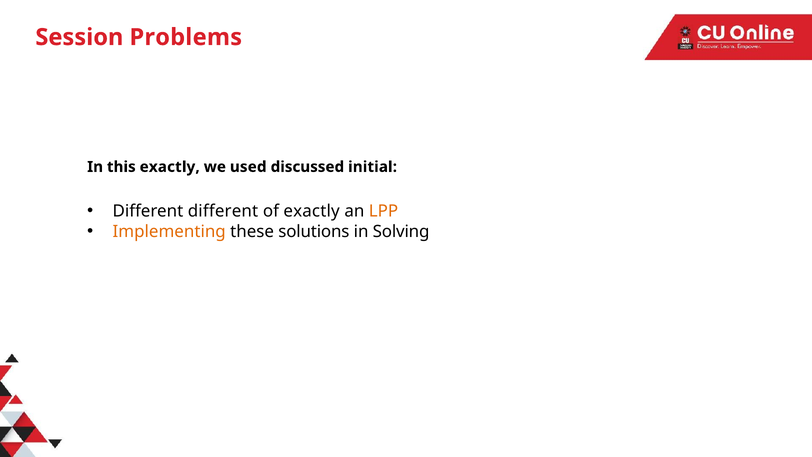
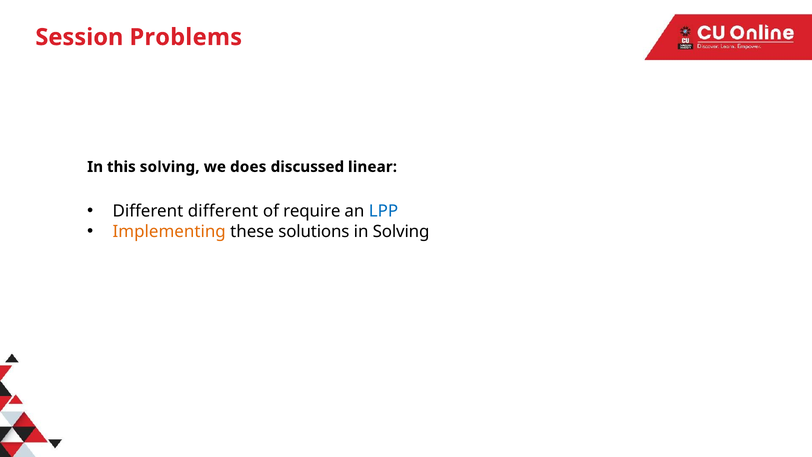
this exactly: exactly -> solving
used: used -> does
initial: initial -> linear
of exactly: exactly -> require
LPP colour: orange -> blue
